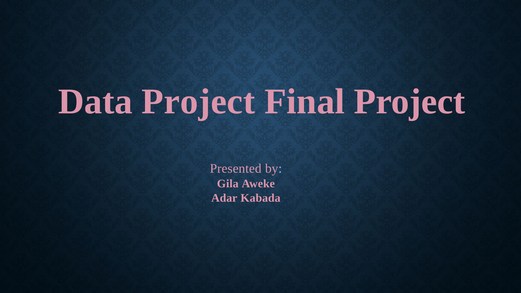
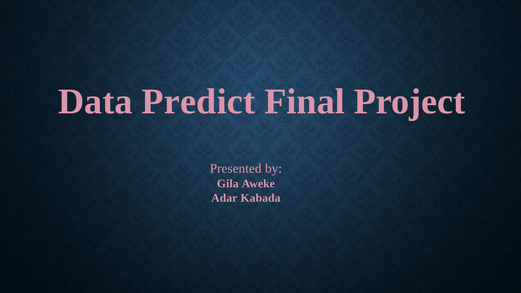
Data Project: Project -> Predict
